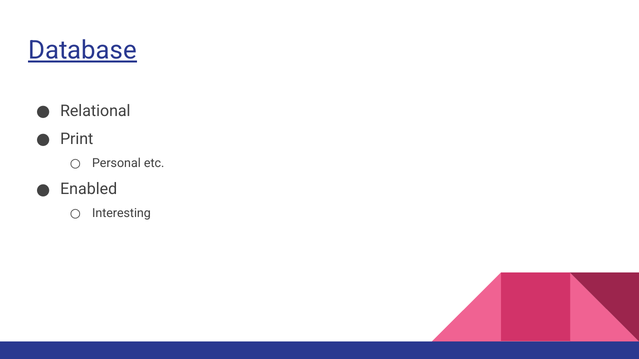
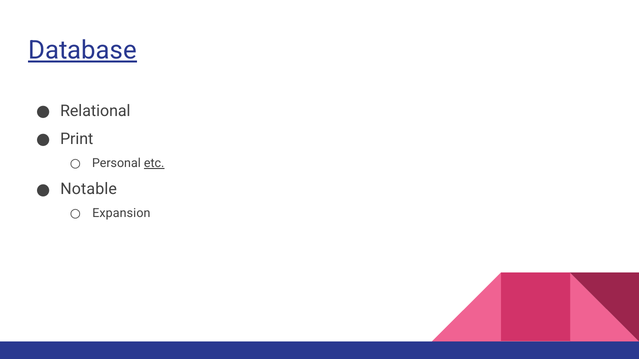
etc underline: none -> present
Enabled: Enabled -> Notable
Interesting: Interesting -> Expansion
